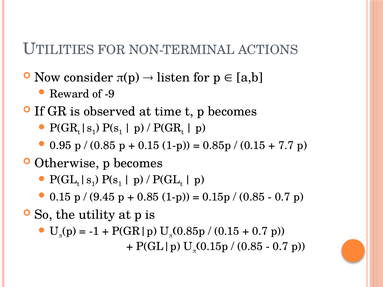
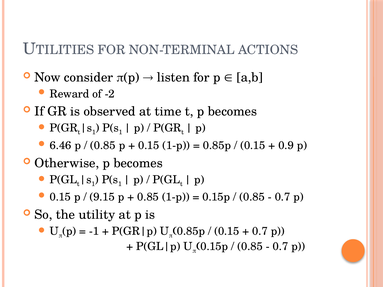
-9: -9 -> -2
0.95: 0.95 -> 6.46
7.7: 7.7 -> 0.9
9.45: 9.45 -> 9.15
